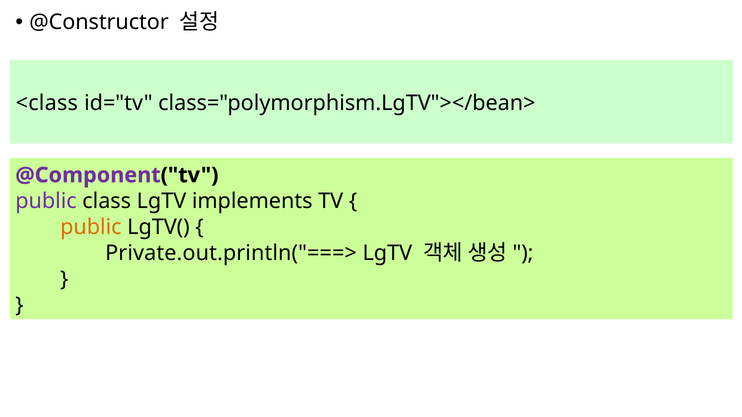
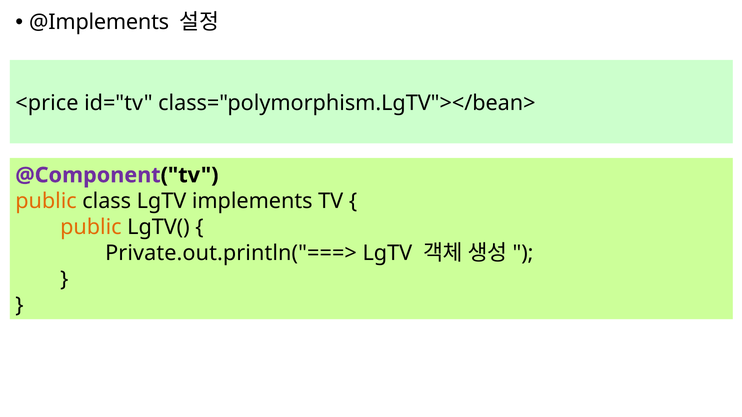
@Constructor: @Constructor -> @Implements
<class: <class -> <price
public at (46, 201) colour: purple -> orange
